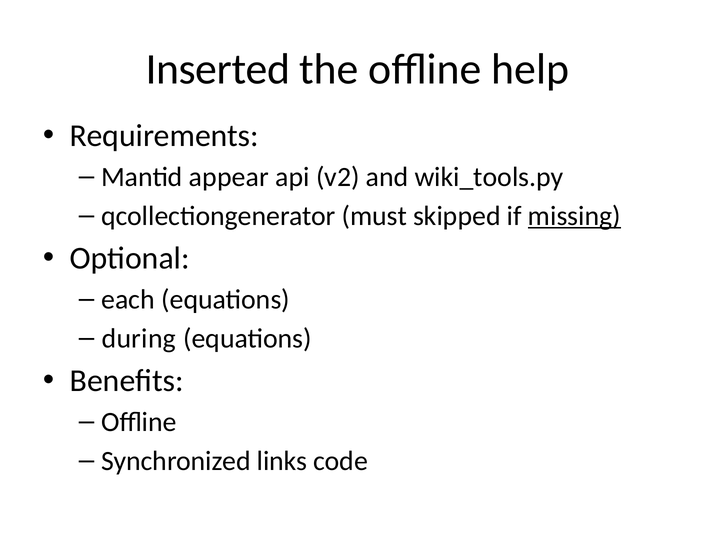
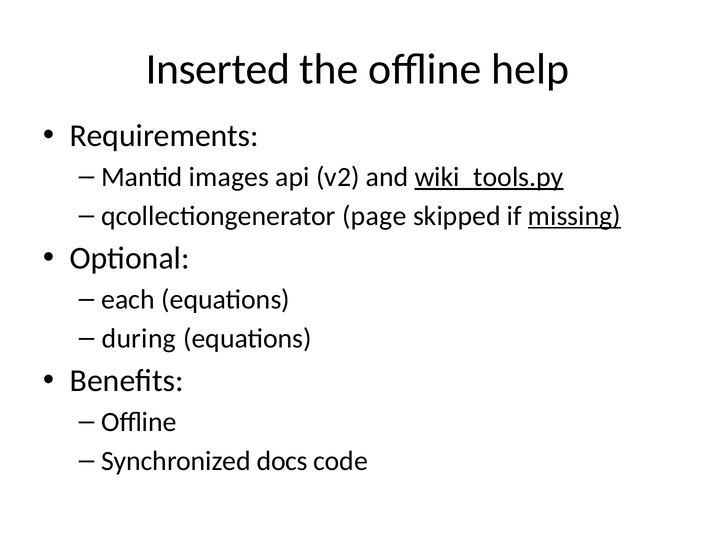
appear: appear -> images
wiki_tools.py underline: none -> present
must: must -> page
links: links -> docs
